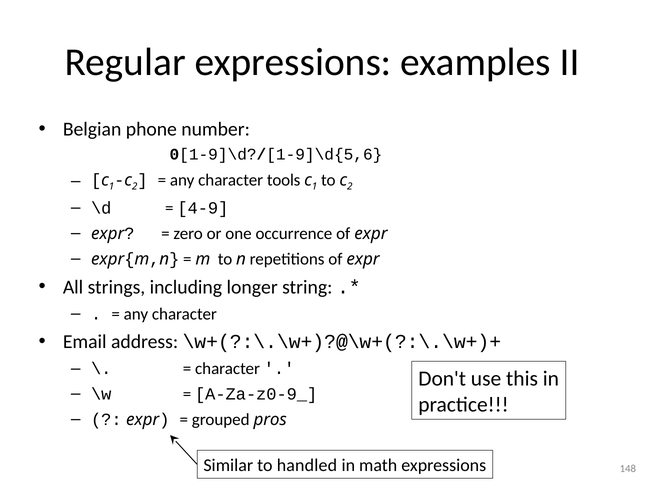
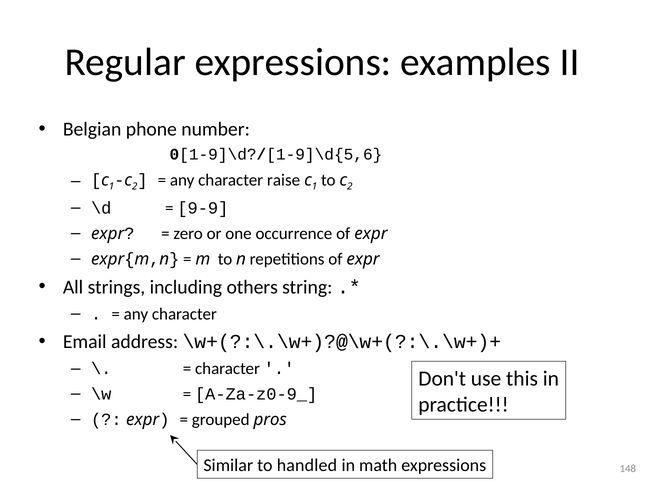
tools: tools -> raise
4-9: 4-9 -> 9-9
longer: longer -> others
